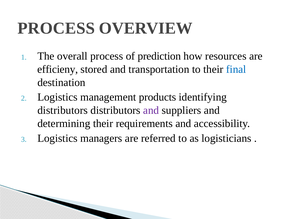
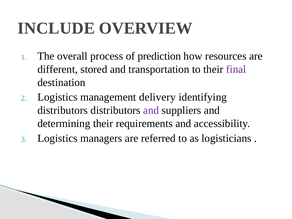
PROCESS at (56, 28): PROCESS -> INCLUDE
efficieny: efficieny -> different
final colour: blue -> purple
products: products -> delivery
